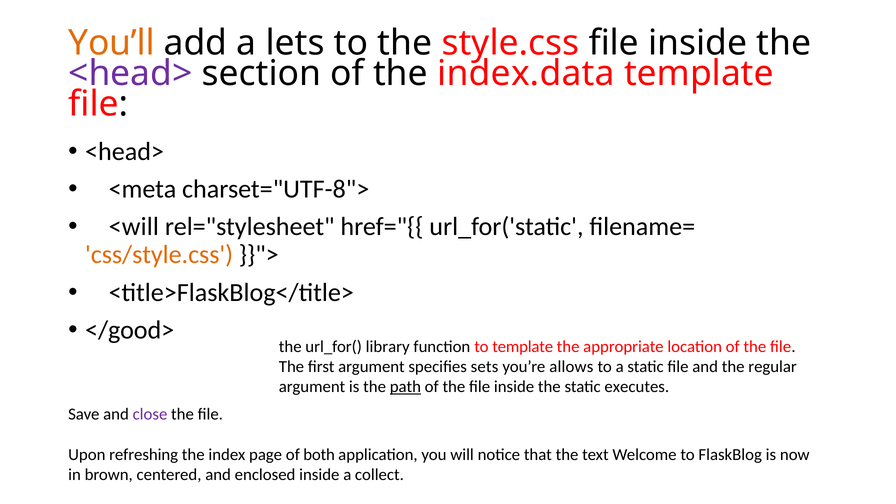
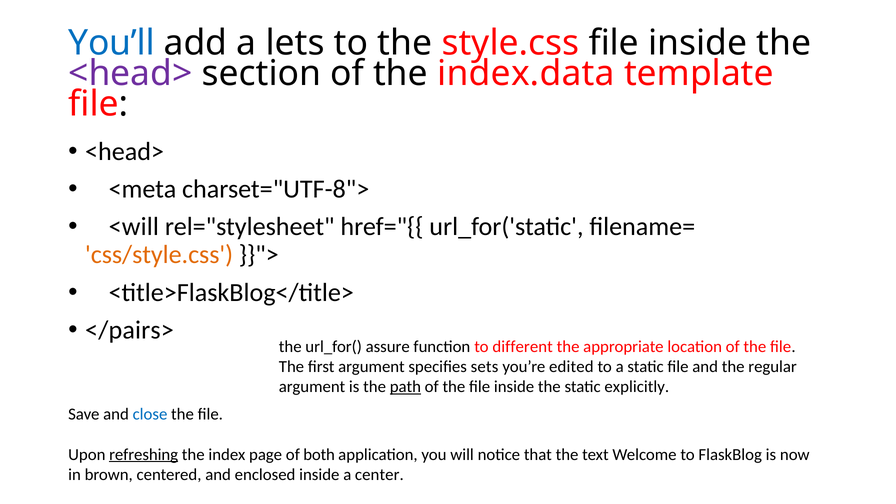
You’ll colour: orange -> blue
</good>: </good> -> </pairs>
library: library -> assure
to template: template -> different
allows: allows -> edited
executes: executes -> explicitly
close colour: purple -> blue
refreshing underline: none -> present
collect: collect -> center
